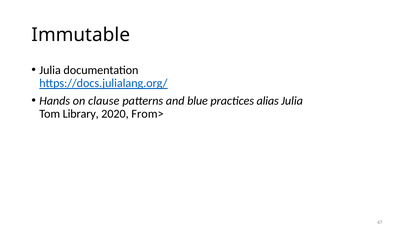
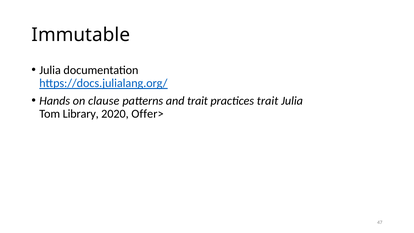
and blue: blue -> trait
practices alias: alias -> trait
From>: From> -> Offer>
